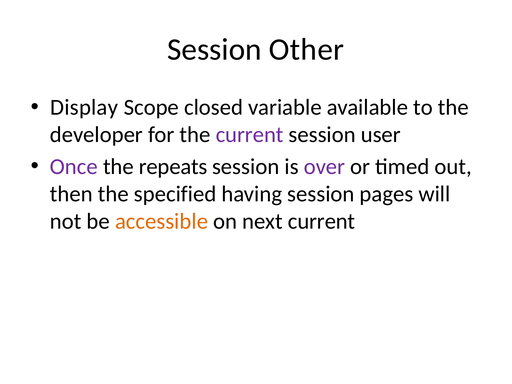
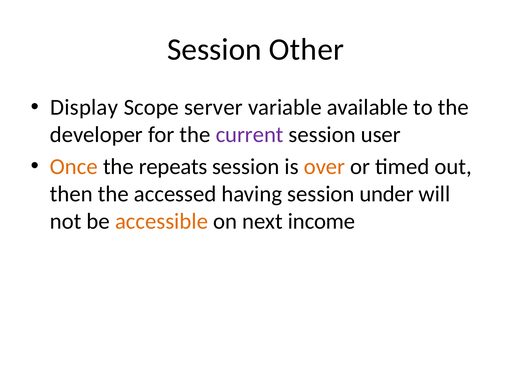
closed: closed -> server
Once colour: purple -> orange
over colour: purple -> orange
specified: specified -> accessed
pages: pages -> under
next current: current -> income
